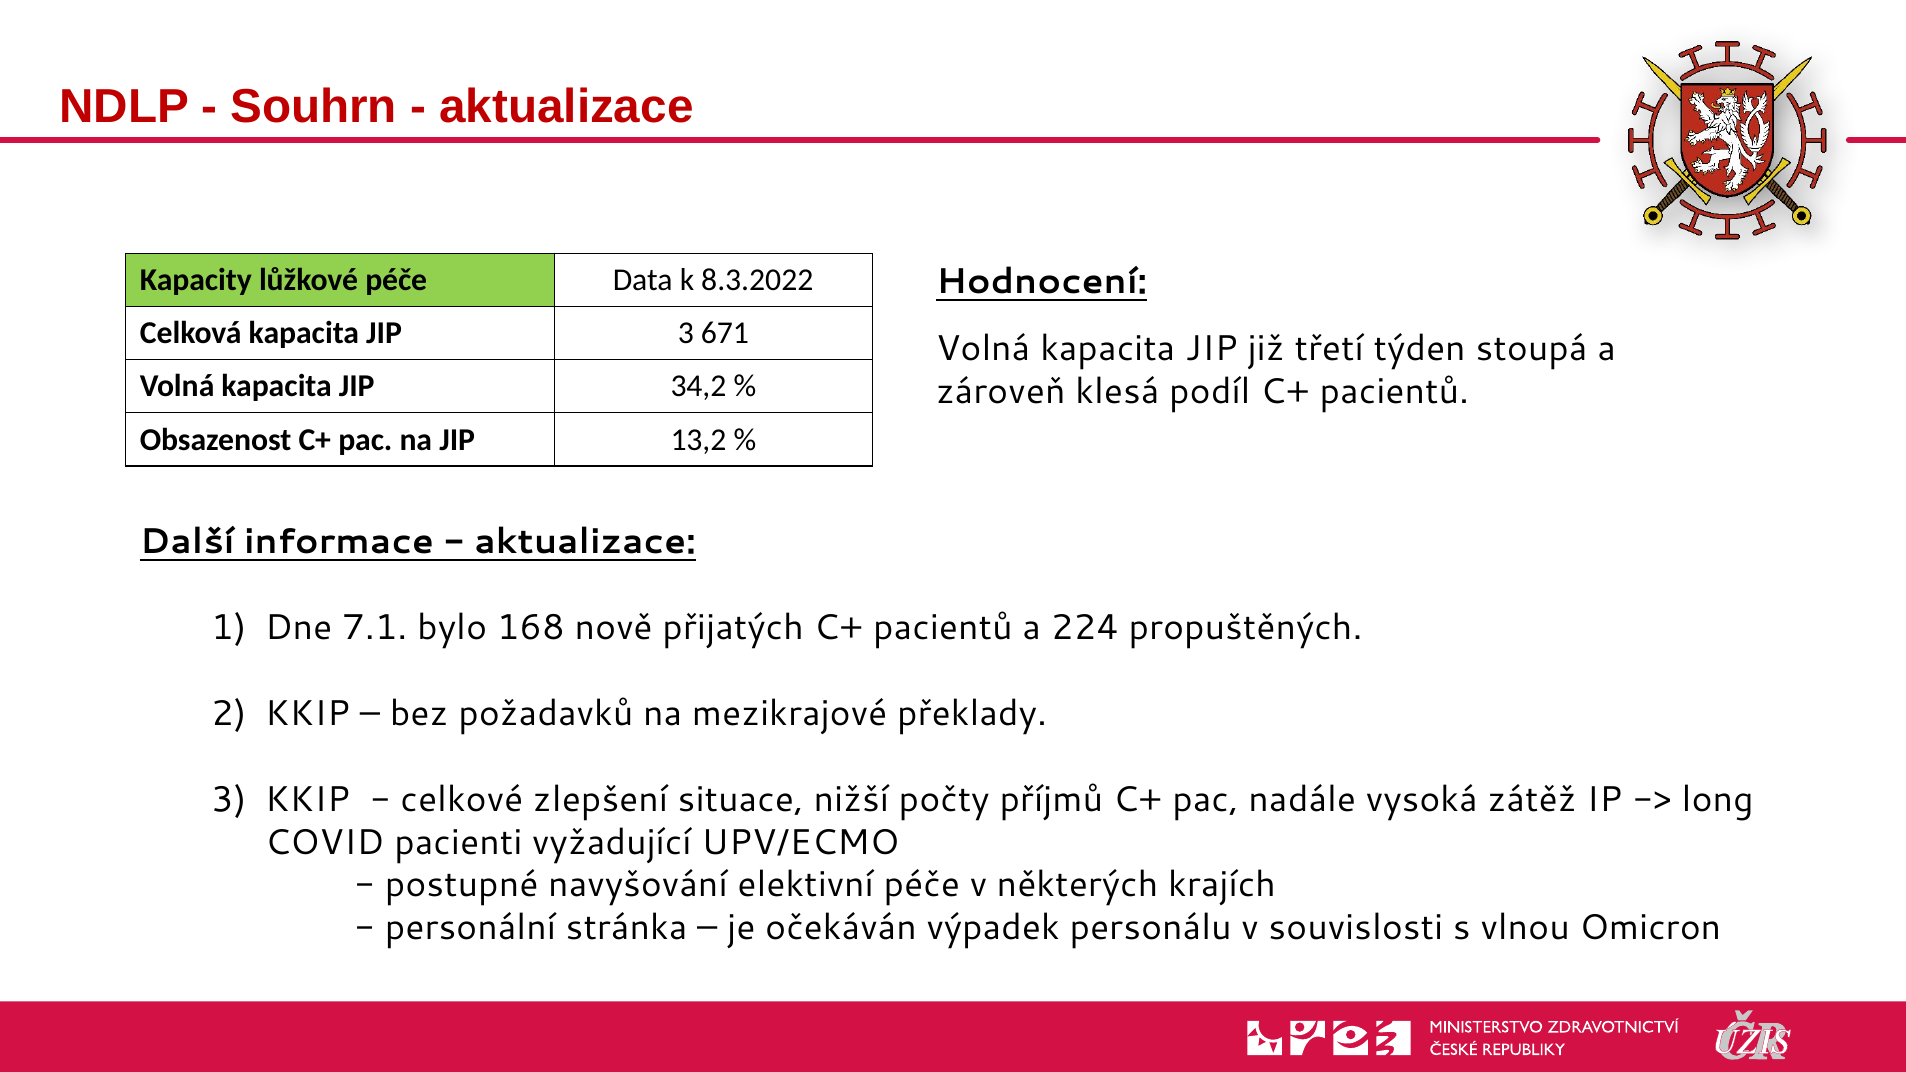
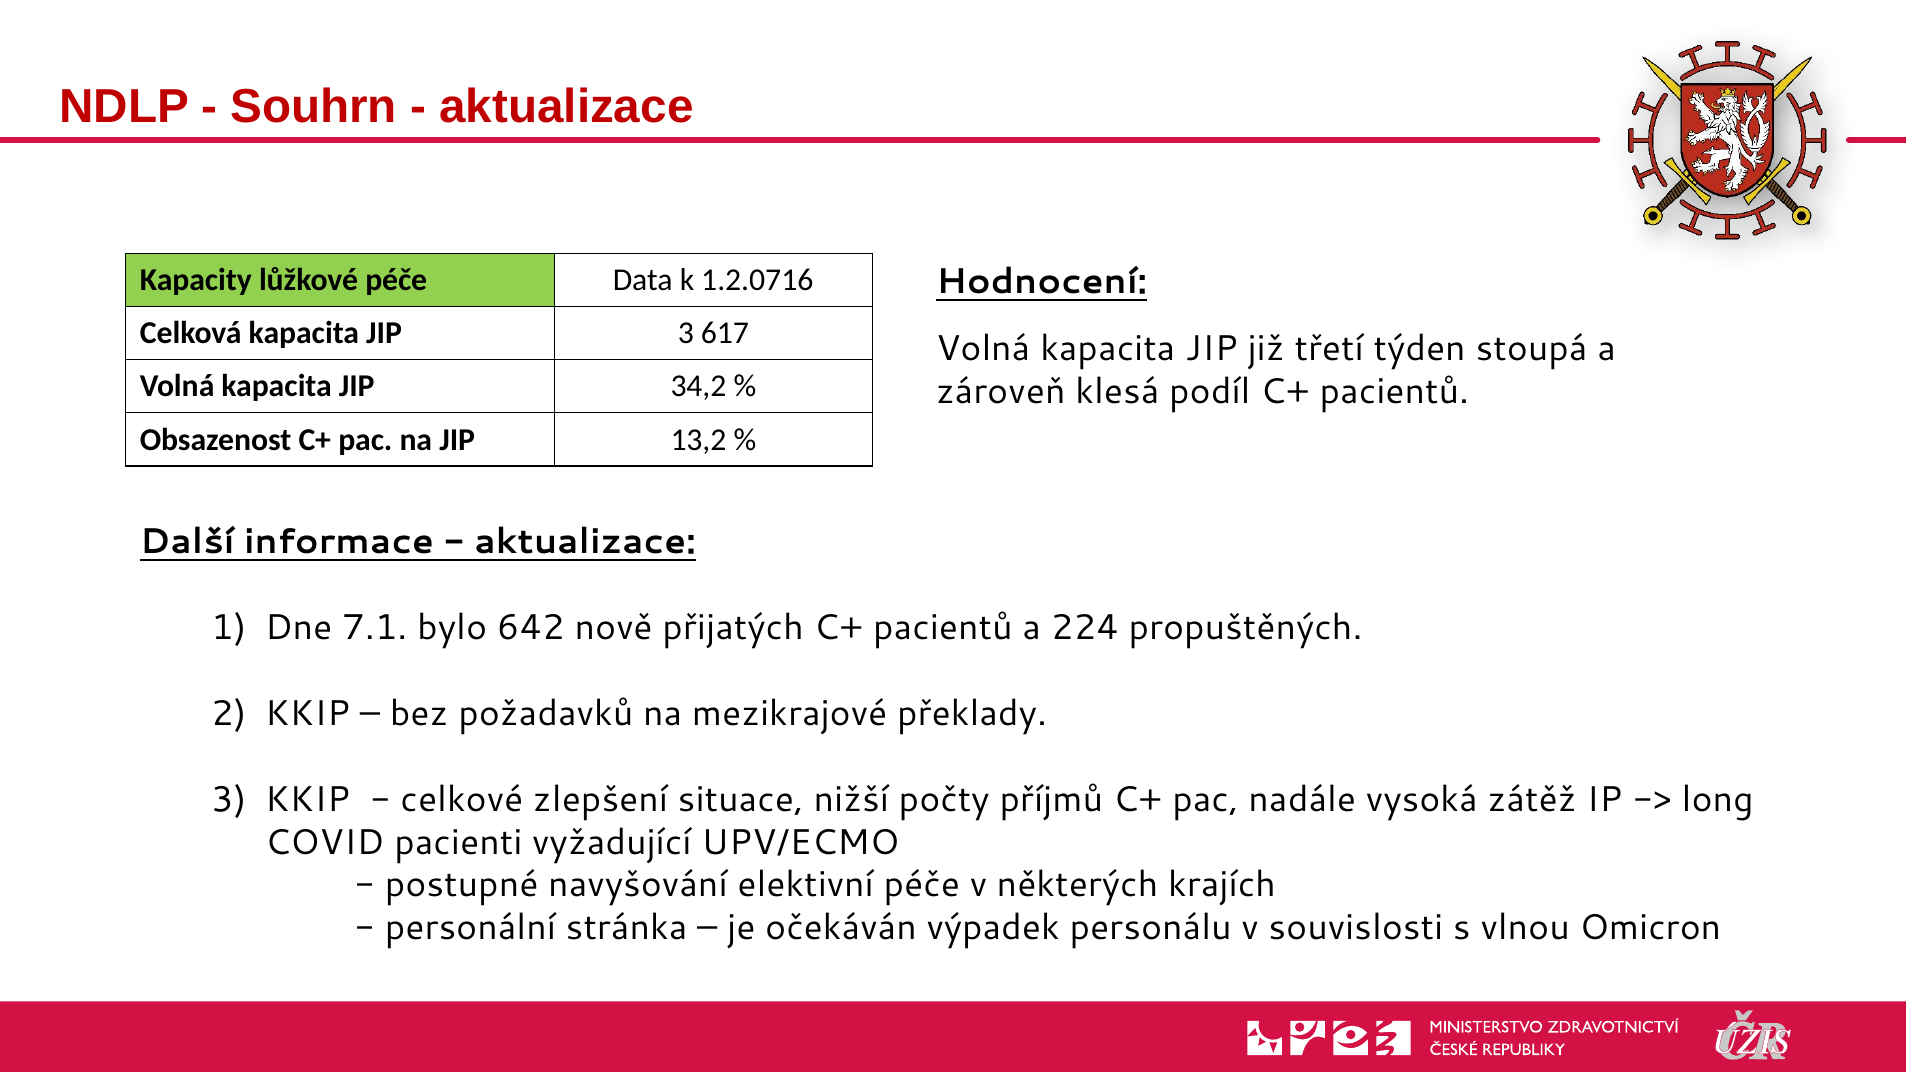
8.3.2022: 8.3.2022 -> 1.2.0716
671: 671 -> 617
168: 168 -> 642
